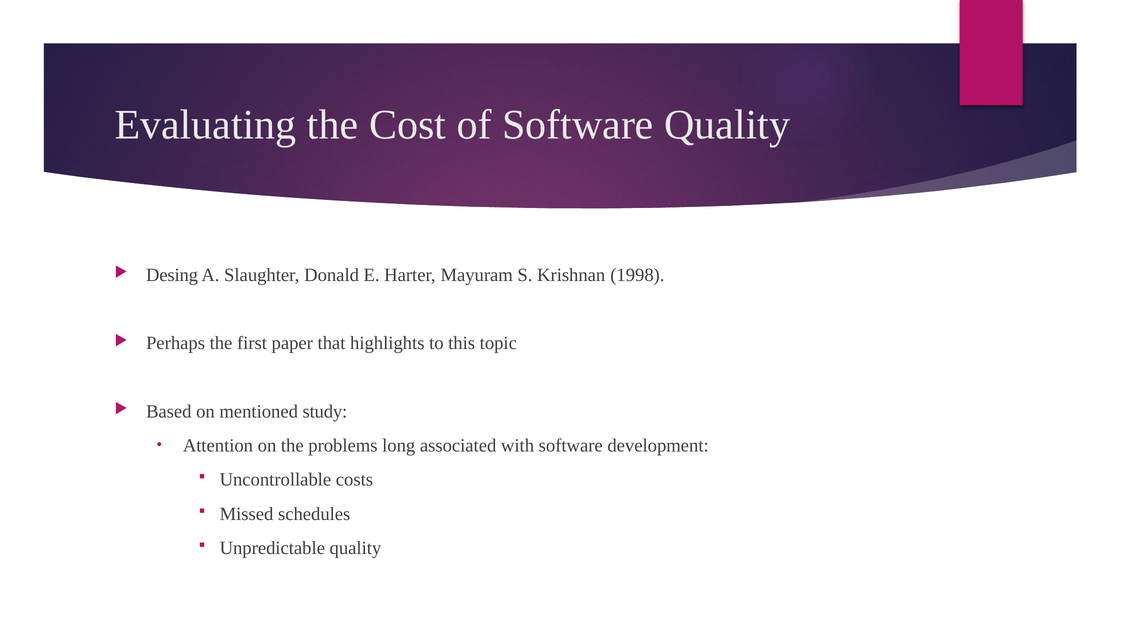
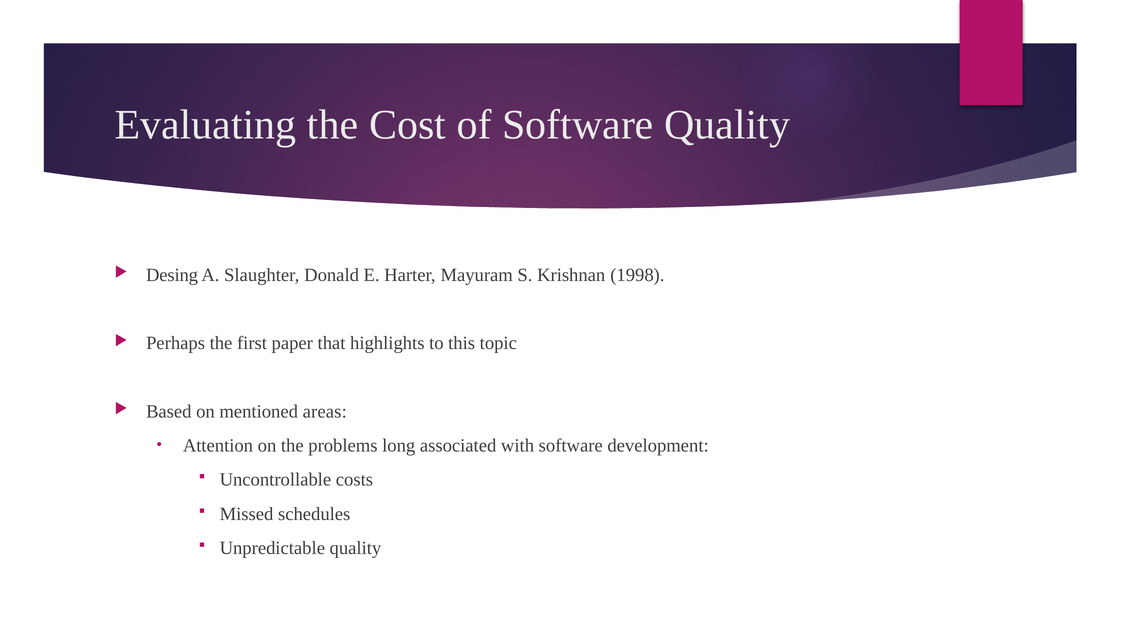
study: study -> areas
